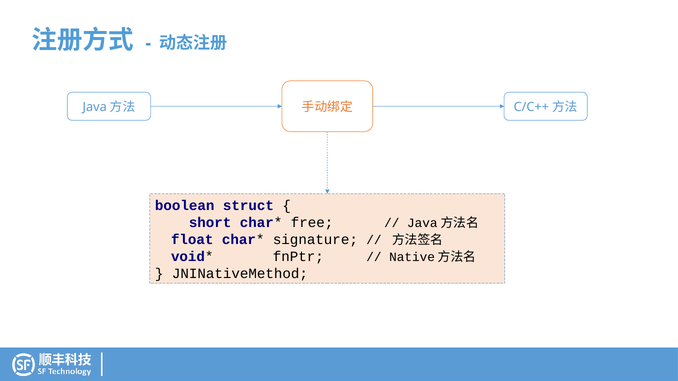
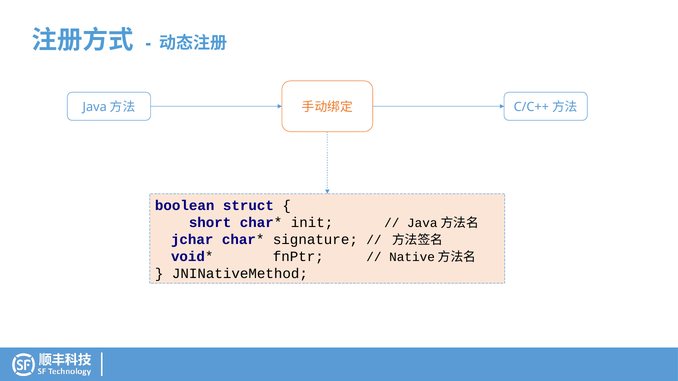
free: free -> init
float: float -> jchar
